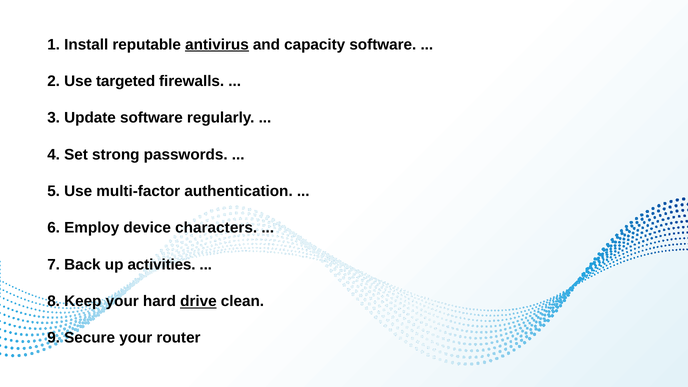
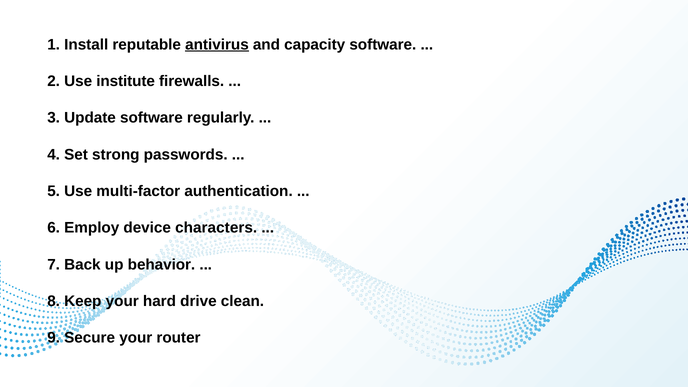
targeted: targeted -> institute
activities: activities -> behavior
drive underline: present -> none
